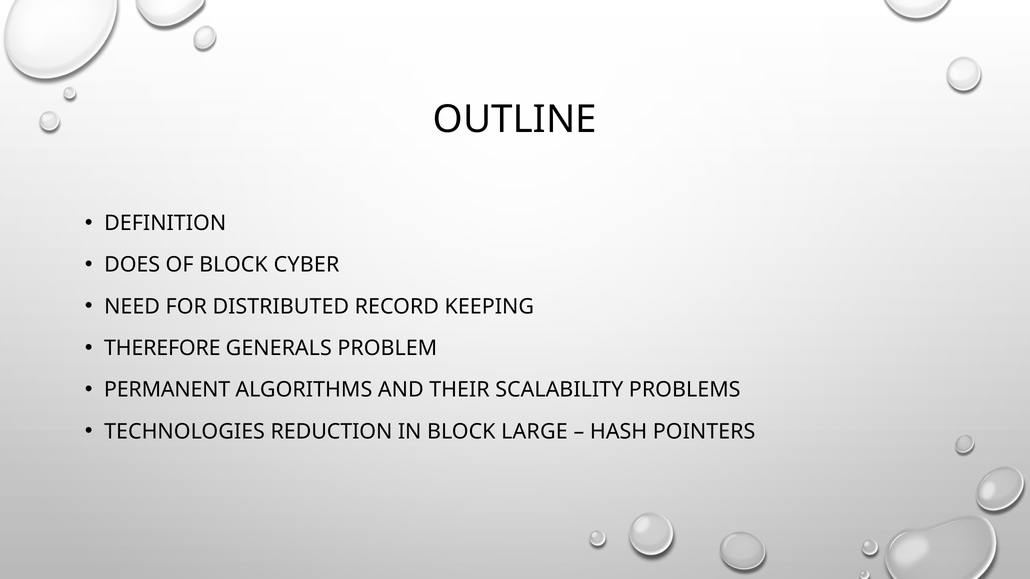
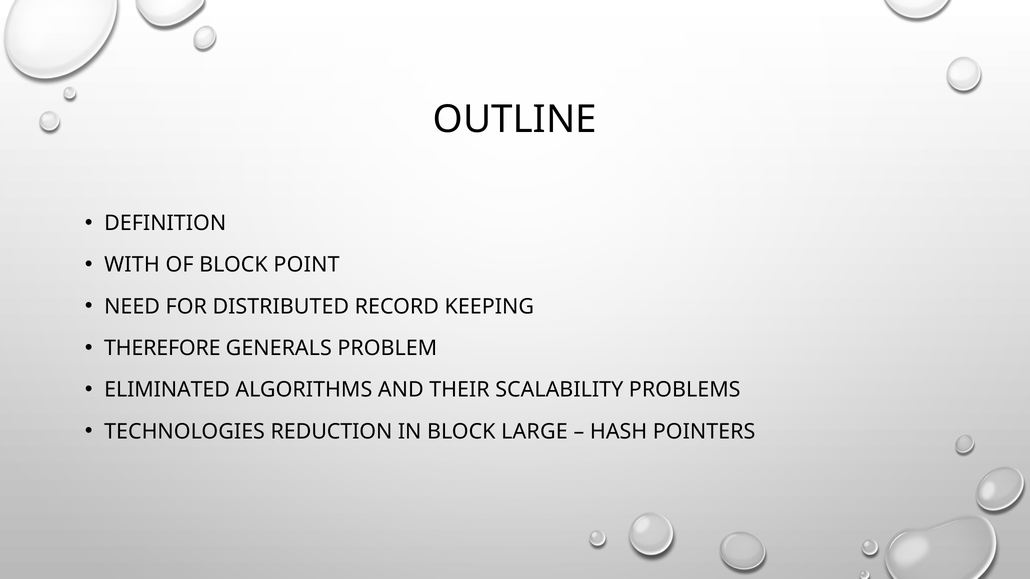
DOES: DOES -> WITH
CYBER: CYBER -> POINT
PERMANENT: PERMANENT -> ELIMINATED
